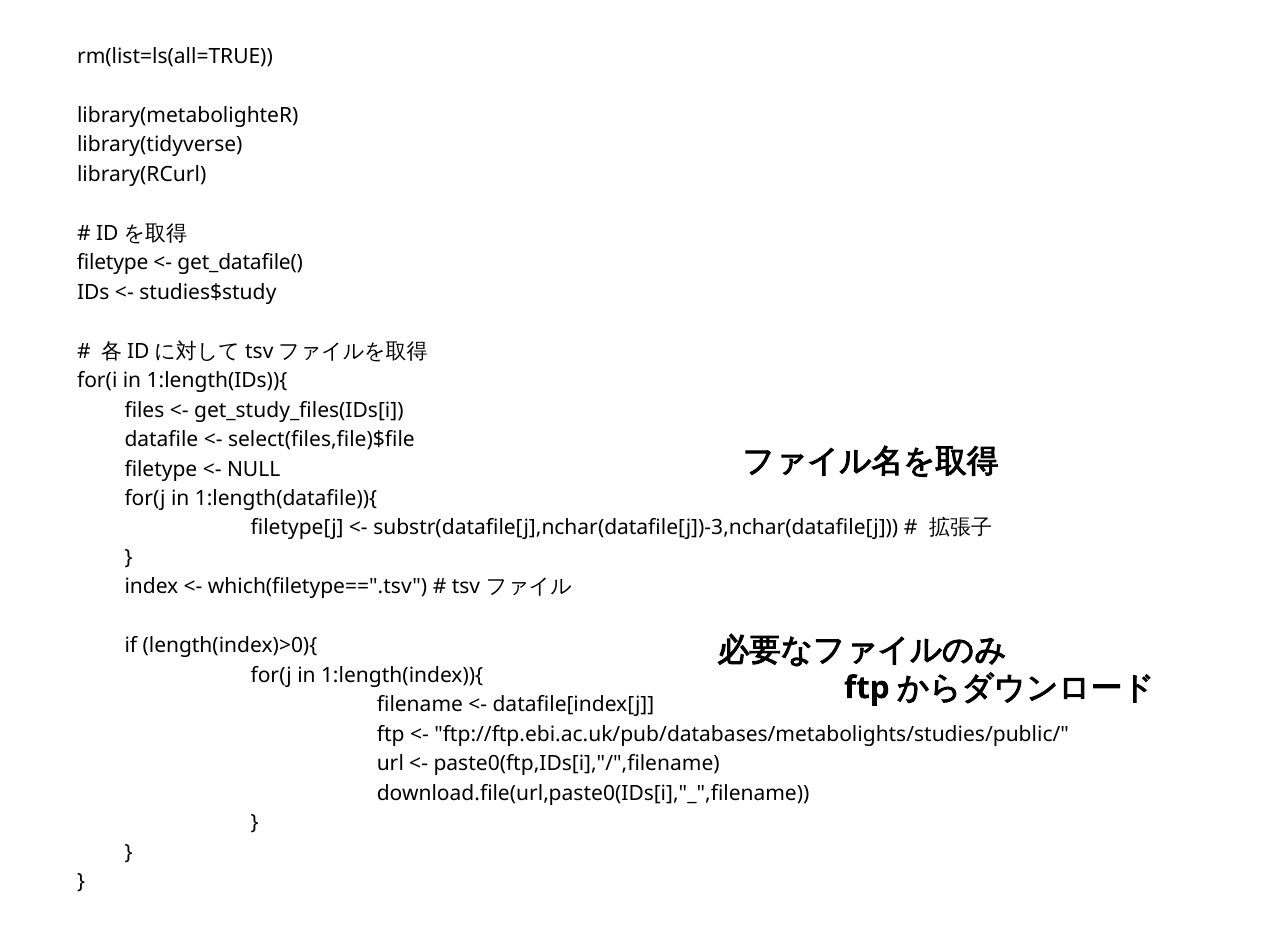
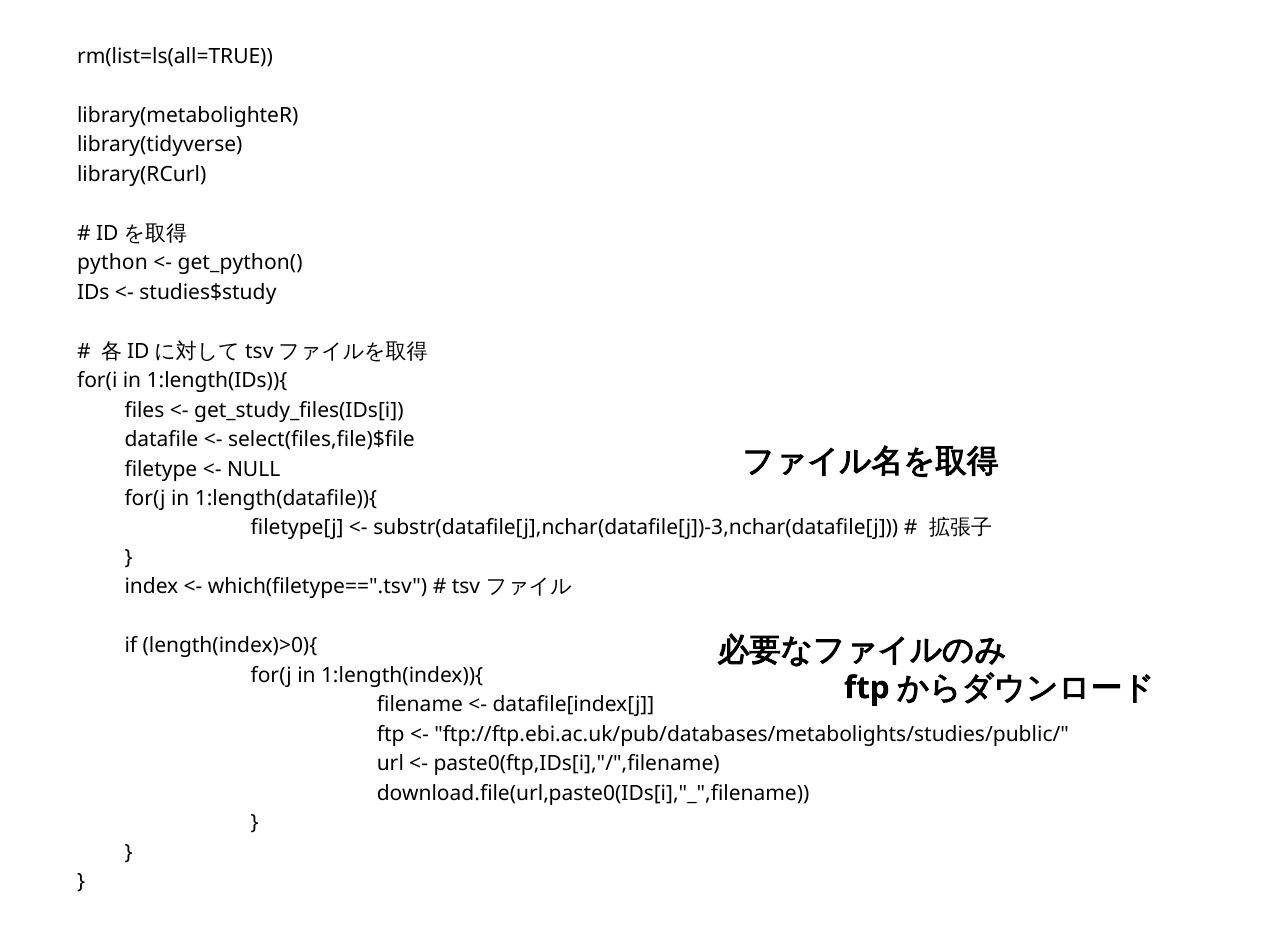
filetype at (113, 263): filetype -> python
get_datafile(: get_datafile( -> get_python(
